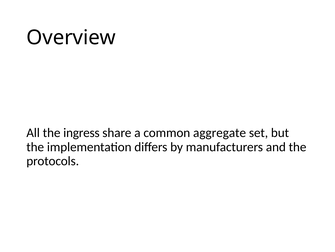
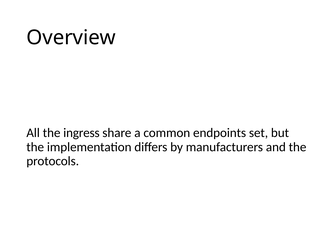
aggregate: aggregate -> endpoints
